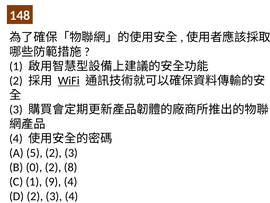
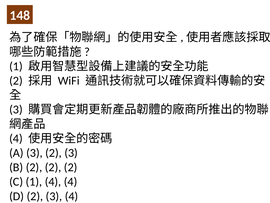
WiFi underline: present -> none
A 5: 5 -> 3
B 0: 0 -> 2
8 at (71, 167): 8 -> 2
1 9: 9 -> 4
